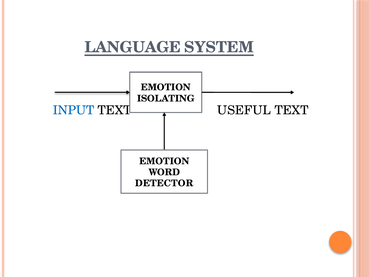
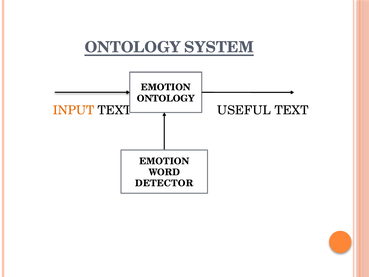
LANGUAGE at (133, 47): LANGUAGE -> ONTOLOGY
ISOLATING at (166, 98): ISOLATING -> ONTOLOGY
INPUT colour: blue -> orange
